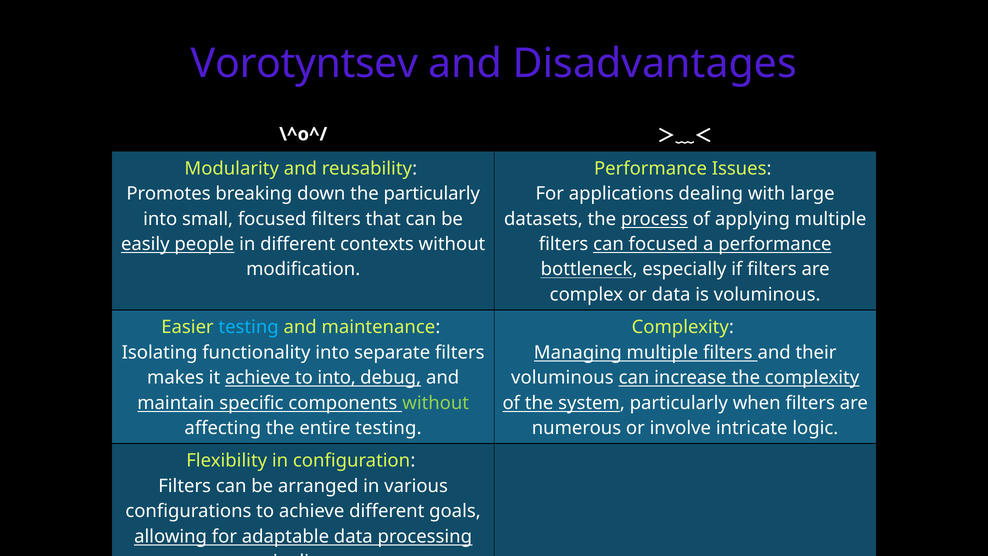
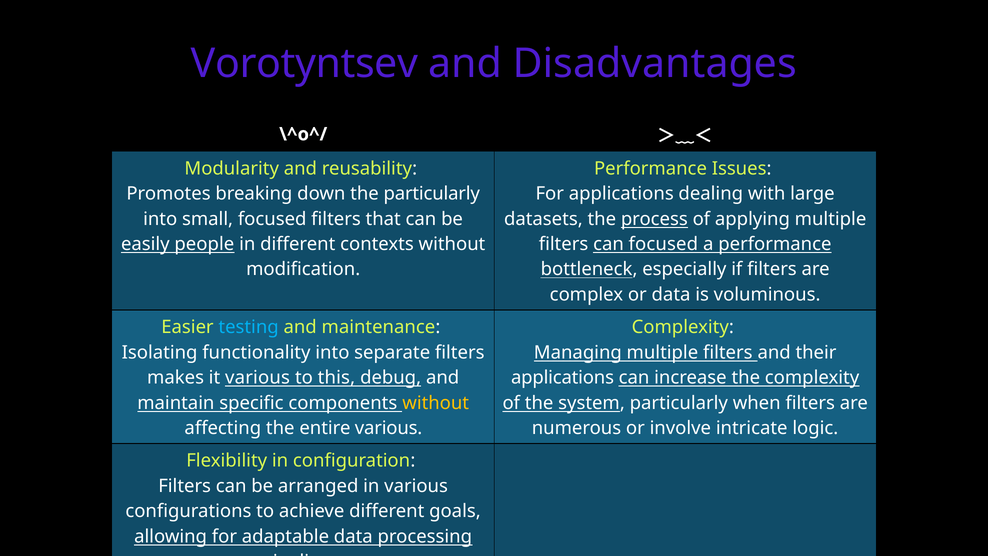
it achieve: achieve -> various
to into: into -> this
voluminous at (562, 378): voluminous -> applications
without at (436, 403) colour: light green -> yellow
entire testing: testing -> various
